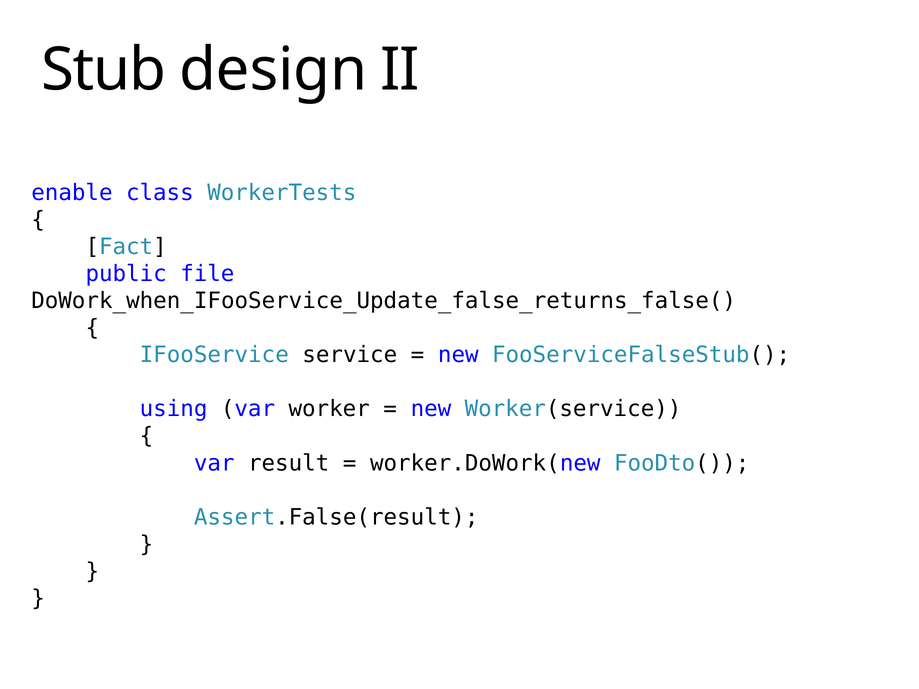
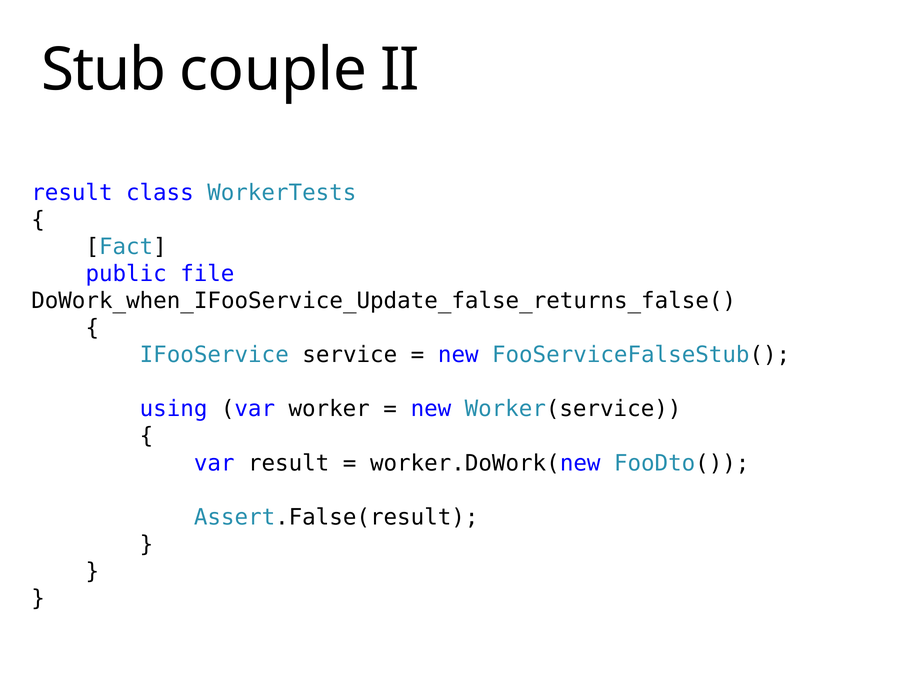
design: design -> couple
enable at (72, 193): enable -> result
